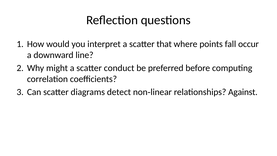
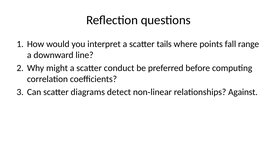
that: that -> tails
occur: occur -> range
